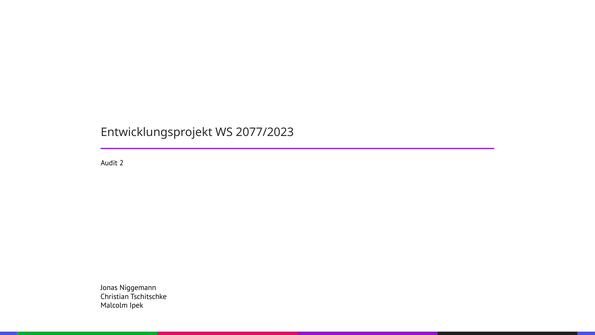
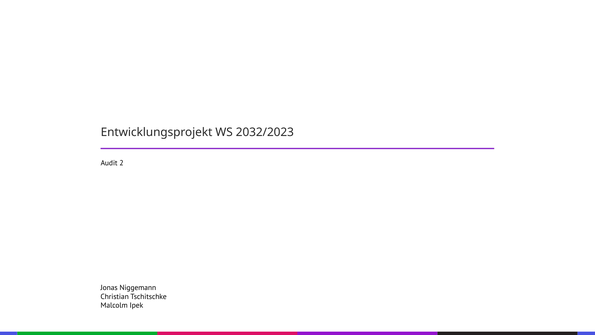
2077/2023: 2077/2023 -> 2032/2023
